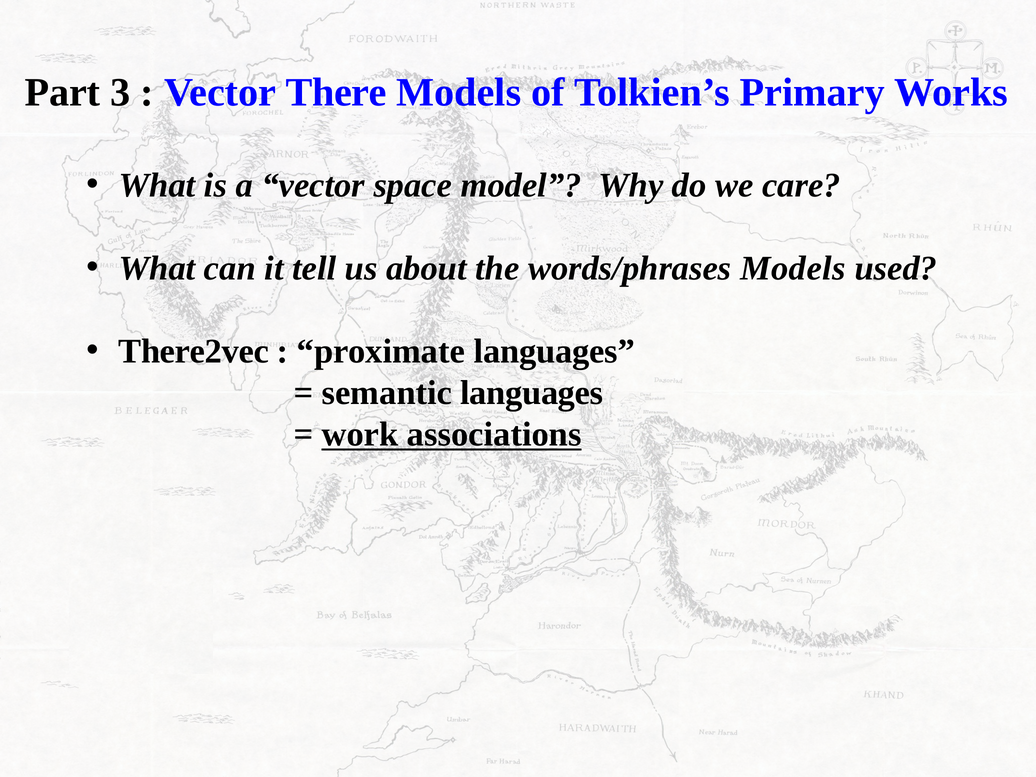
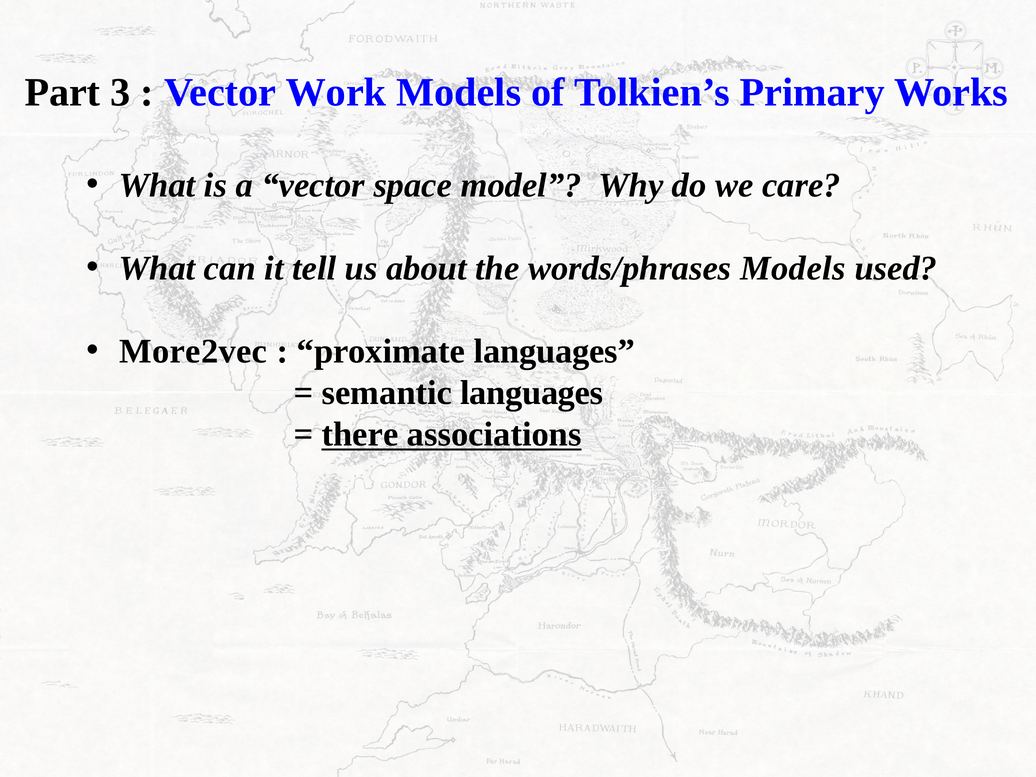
There: There -> Work
There2vec: There2vec -> More2vec
work: work -> there
